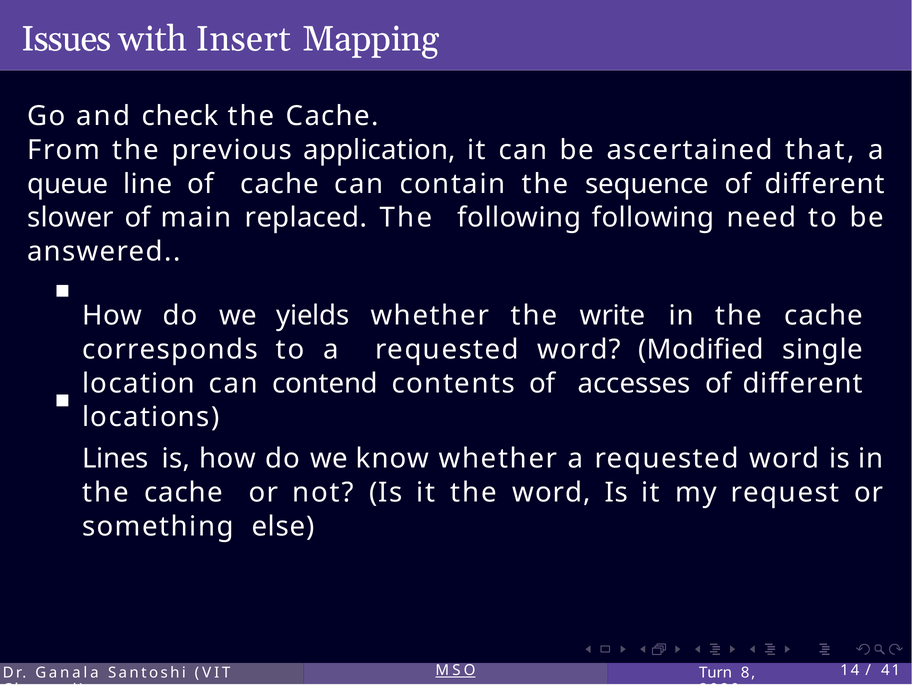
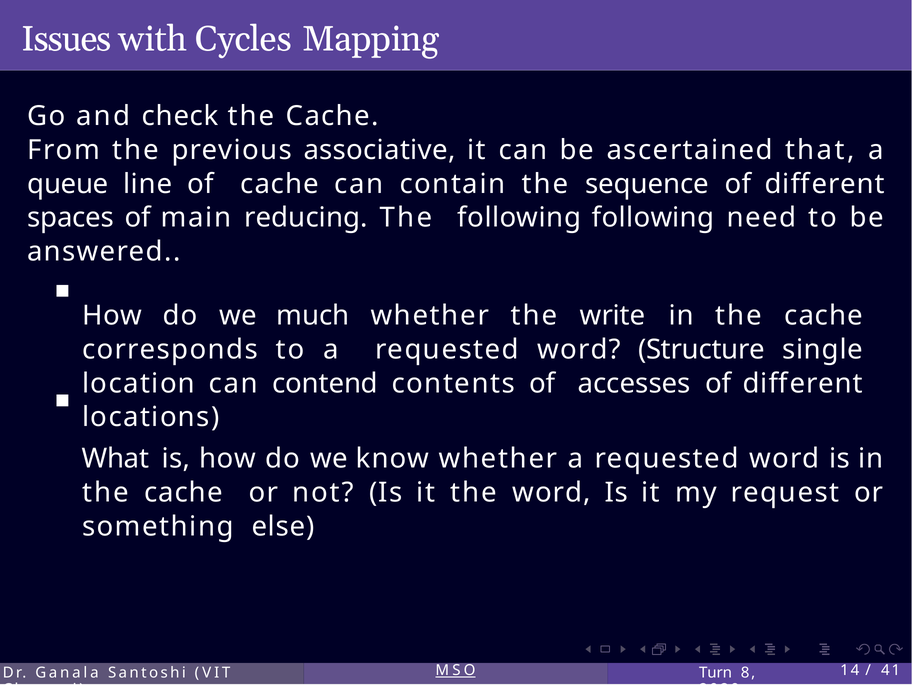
Insert: Insert -> Cycles
application: application -> associative
slower: slower -> spaces
replaced: replaced -> reducing
yields: yields -> much
Modified: Modified -> Structure
Lines: Lines -> What
